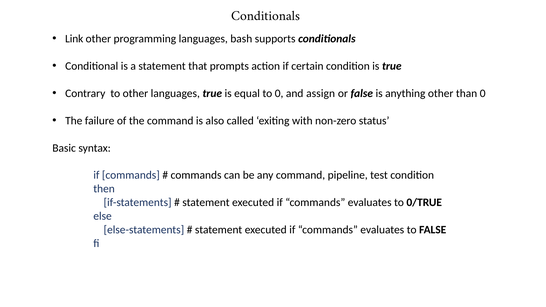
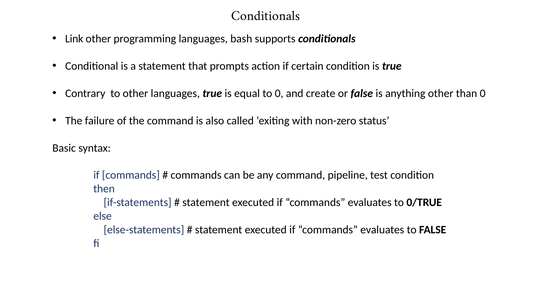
assign: assign -> create
